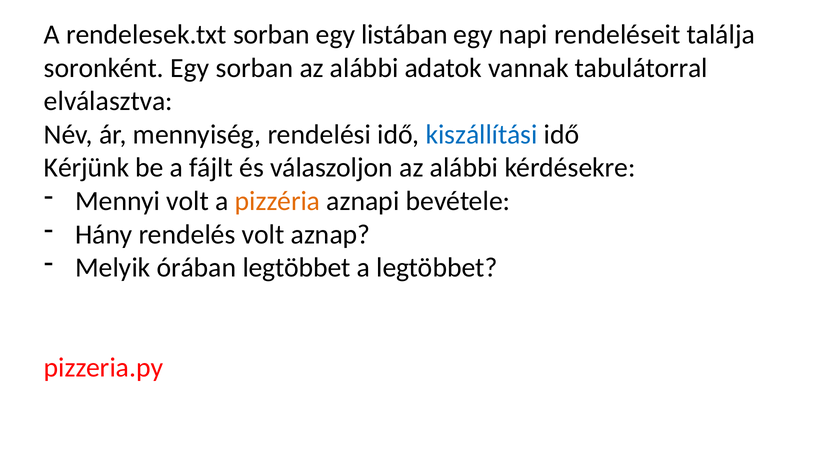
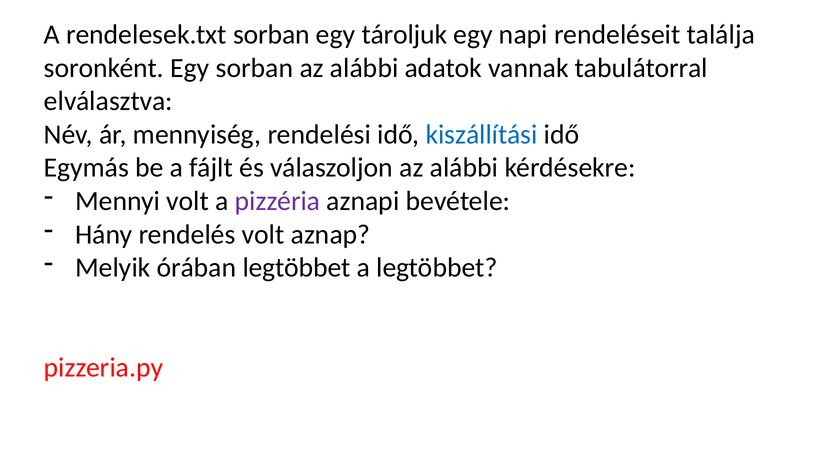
listában: listában -> tároljuk
Kérjünk: Kérjünk -> Egymás
pizzéria colour: orange -> purple
